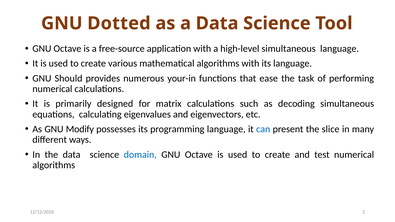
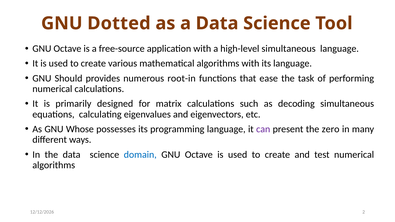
your-in: your-in -> root-in
Modify: Modify -> Whose
can colour: blue -> purple
slice: slice -> zero
